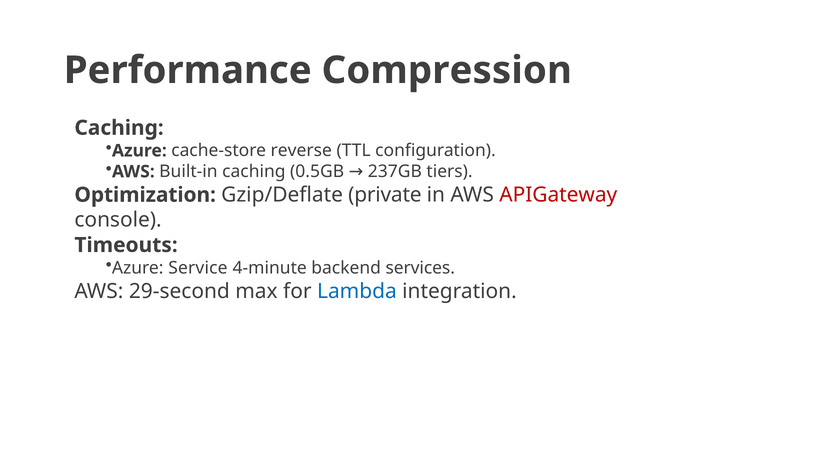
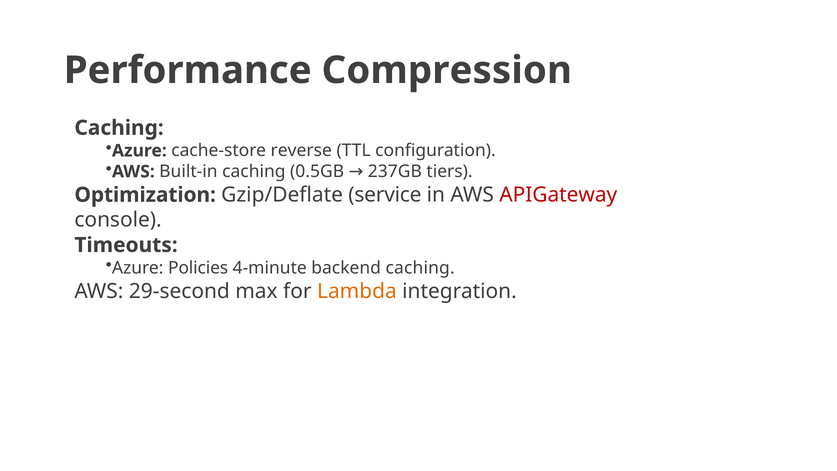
private: private -> service
Service: Service -> Policies
backend services: services -> caching
Lambda colour: blue -> orange
